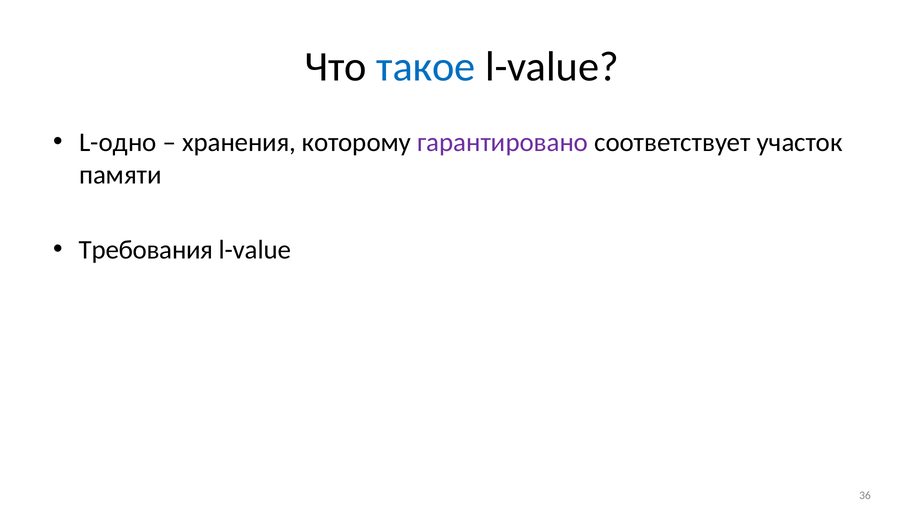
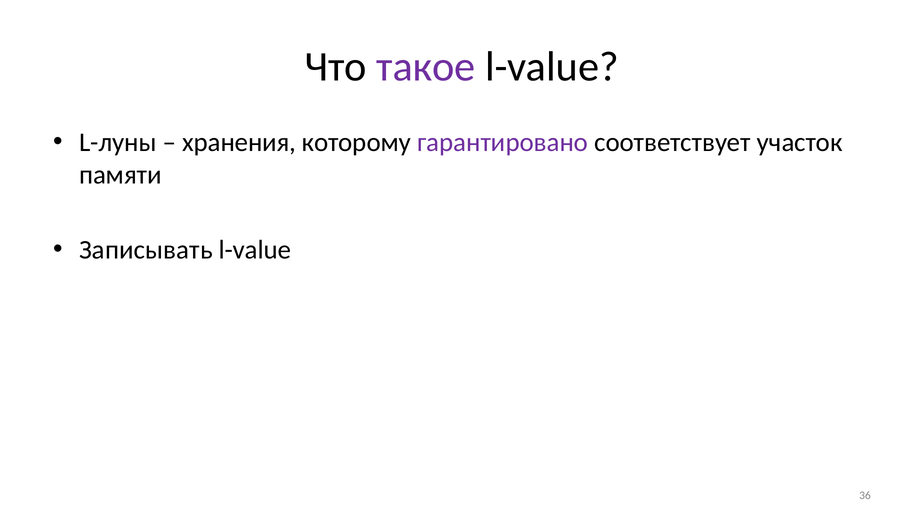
такое colour: blue -> purple
L-одно: L-одно -> L-луны
Требования: Требования -> Записывать
